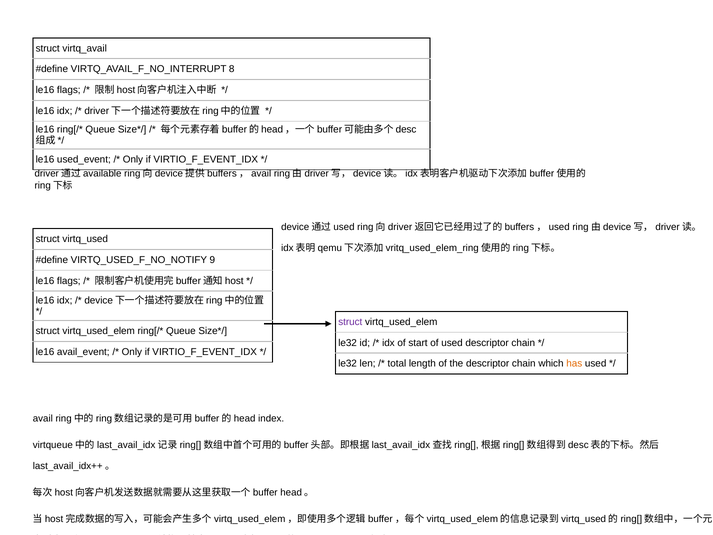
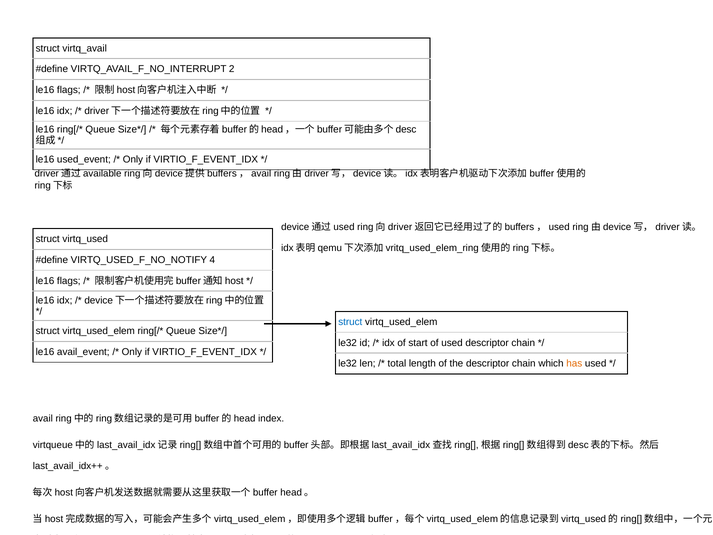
8: 8 -> 2
9: 9 -> 4
struct at (350, 322) colour: purple -> blue
